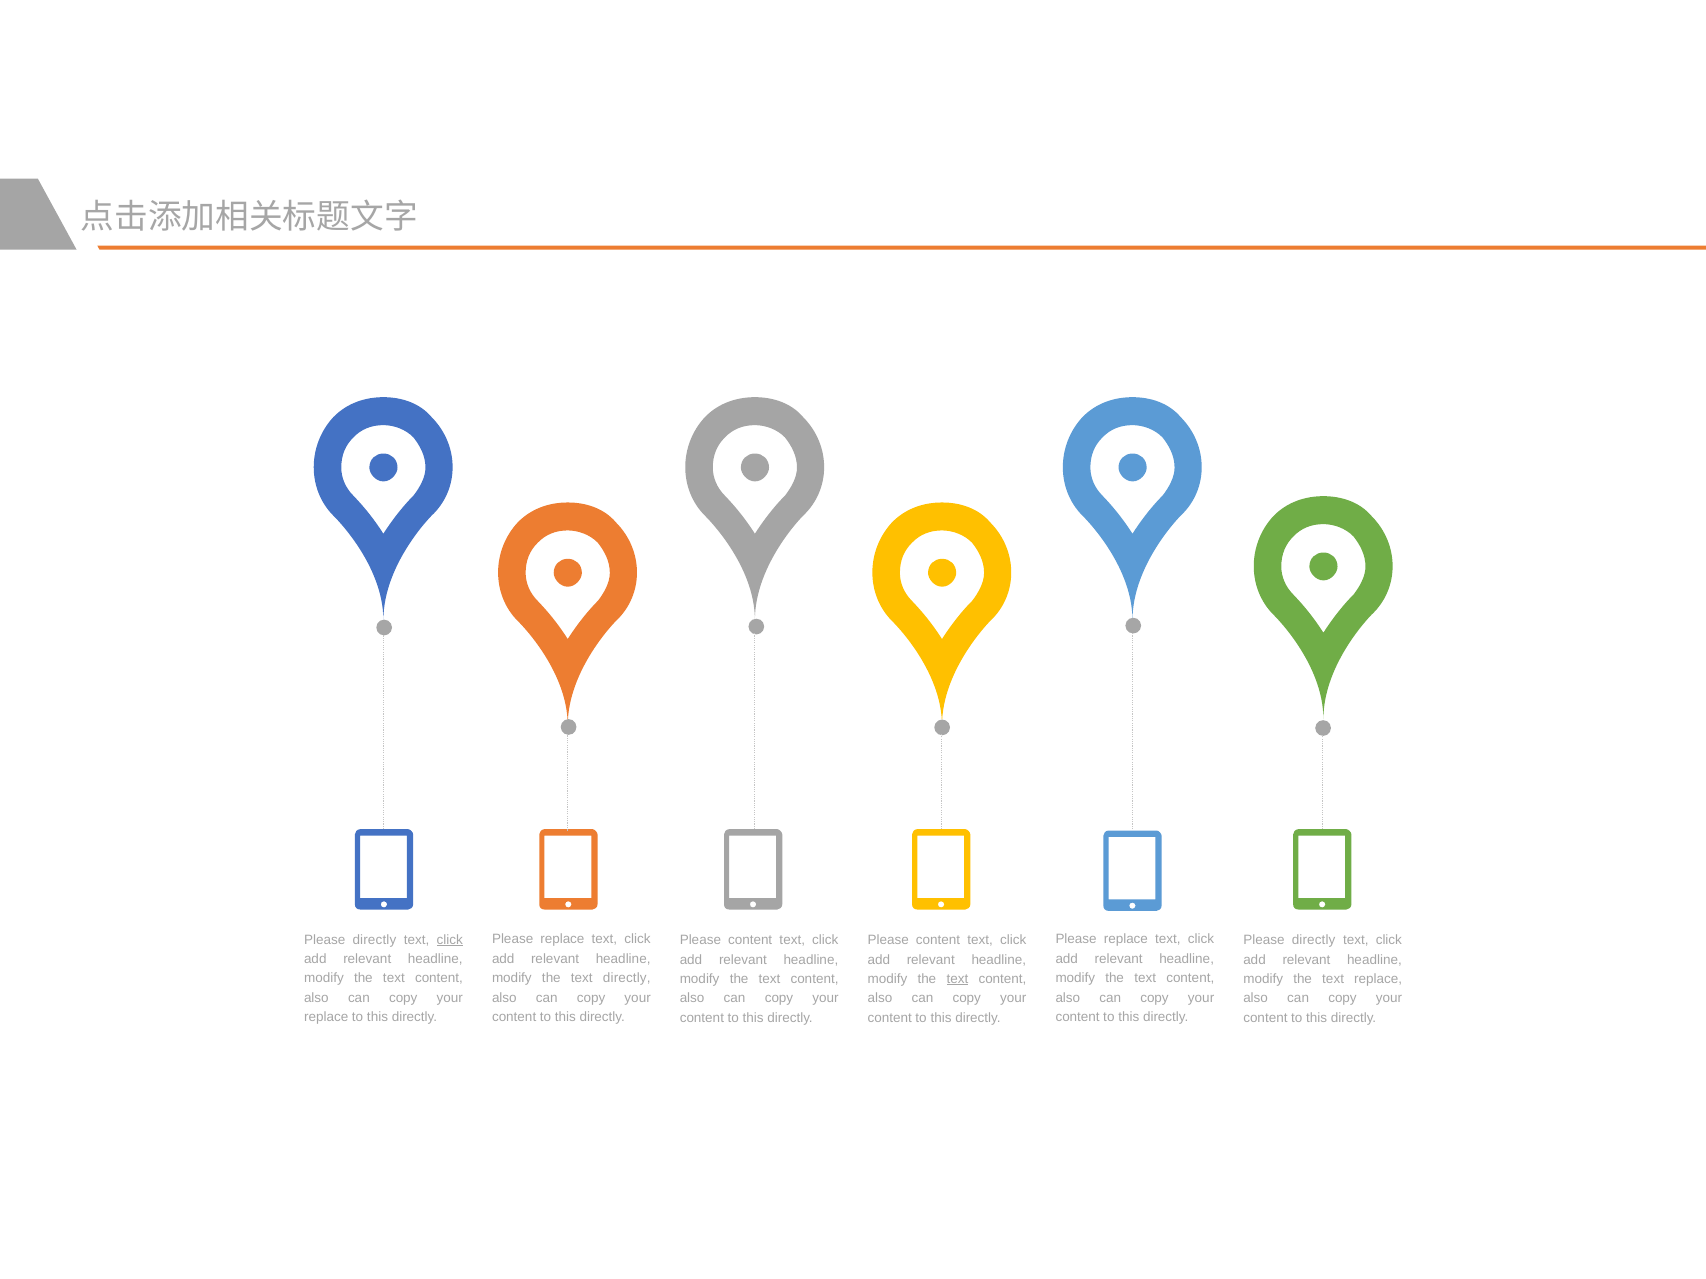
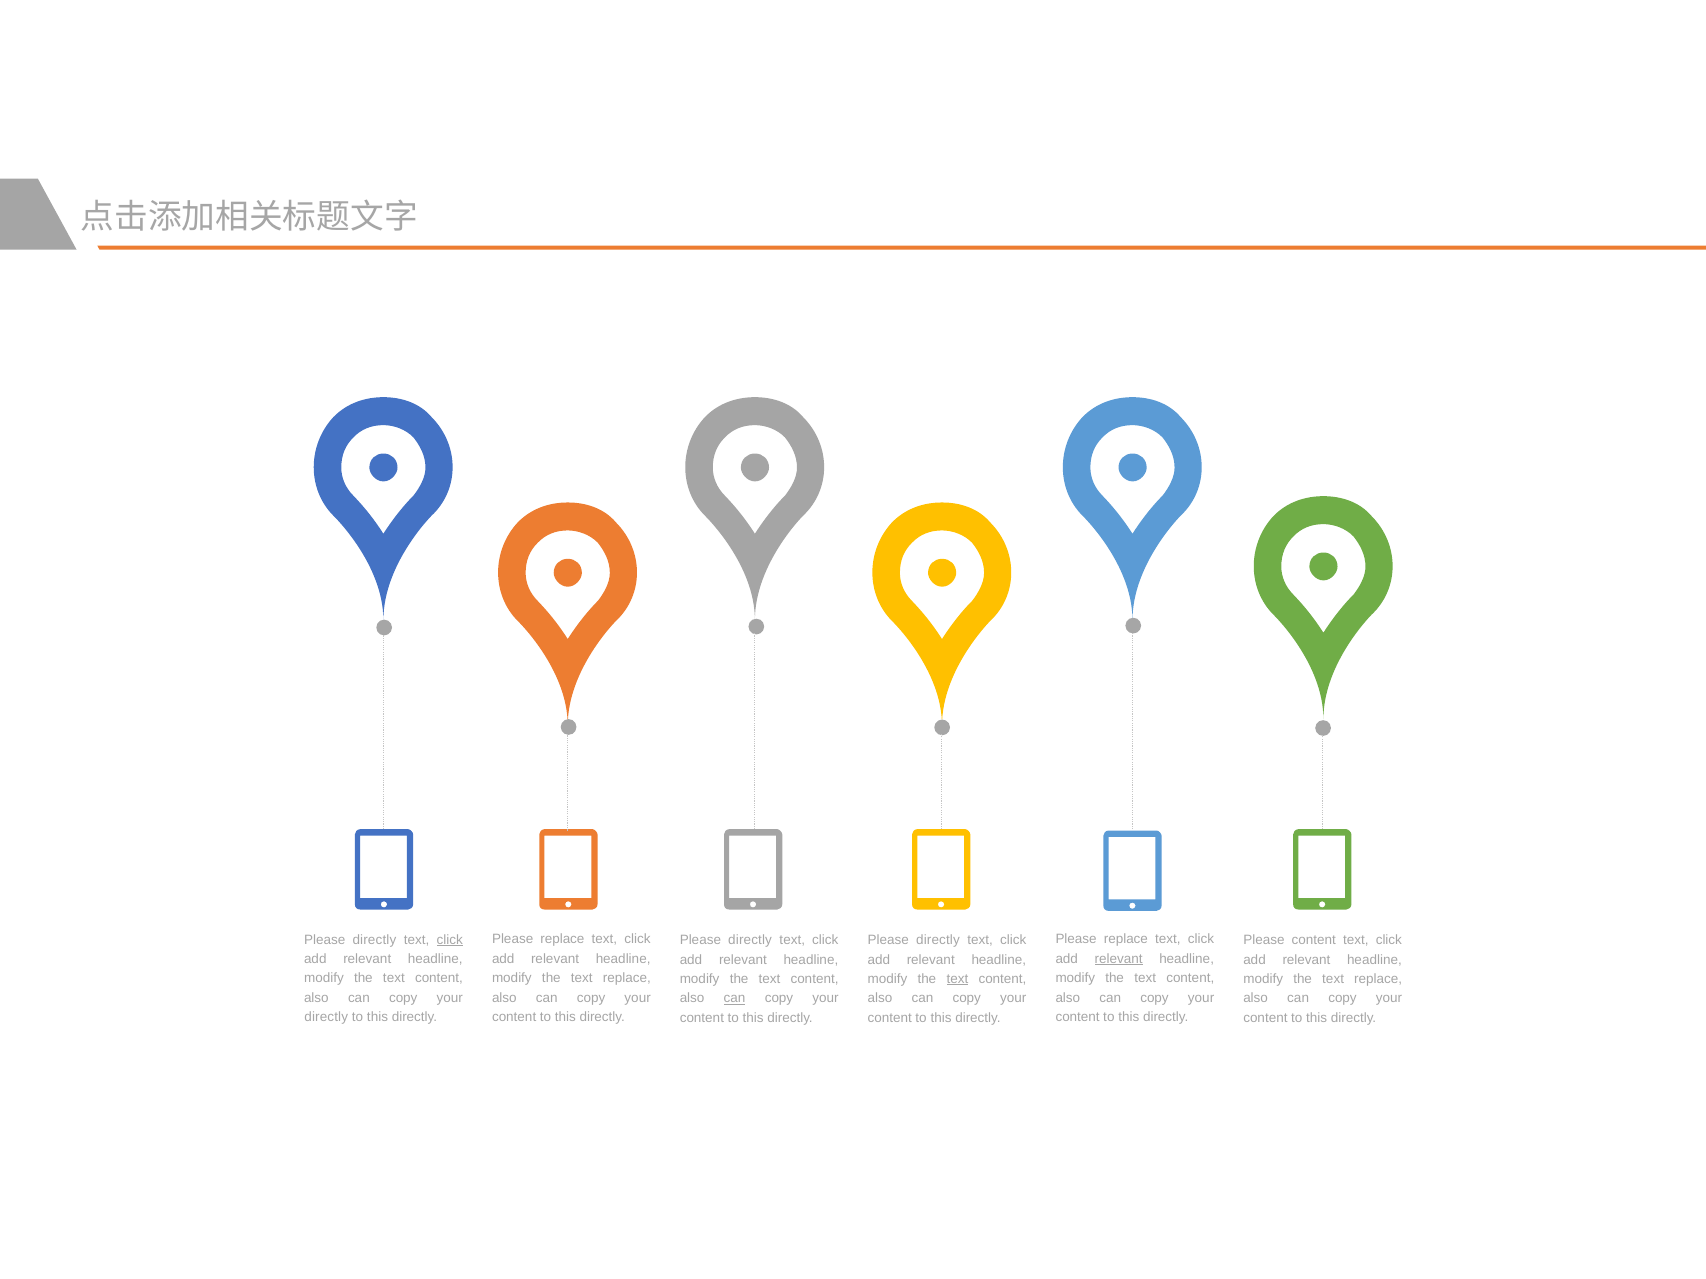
content at (750, 941): content -> directly
content at (938, 941): content -> directly
directly at (1314, 941): directly -> content
relevant at (1119, 959) underline: none -> present
directly at (627, 979): directly -> replace
can at (735, 999) underline: none -> present
replace at (326, 1017): replace -> directly
